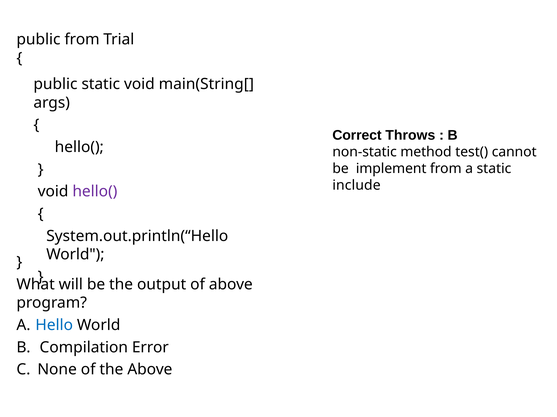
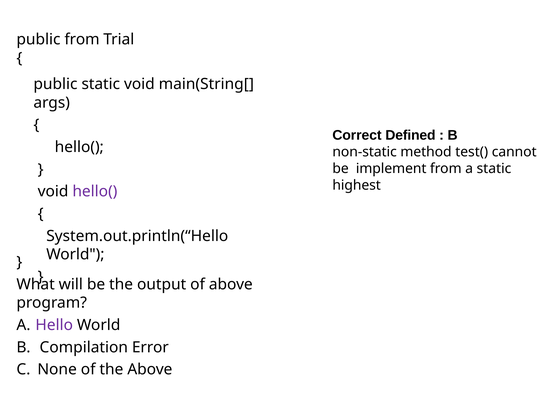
Throws: Throws -> Defined
include: include -> highest
Hello colour: blue -> purple
